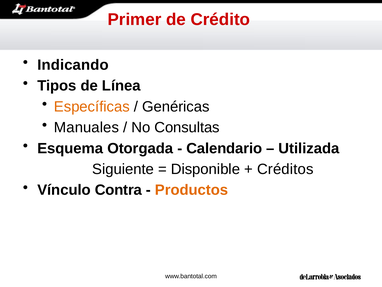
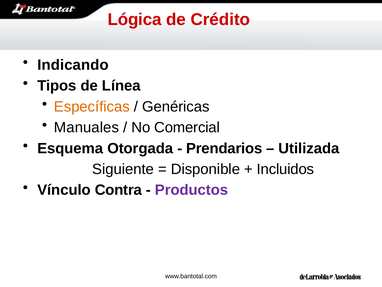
Primer: Primer -> Lógica
Consultas: Consultas -> Comercial
Calendario: Calendario -> Prendarios
Créditos: Créditos -> Incluidos
Productos colour: orange -> purple
